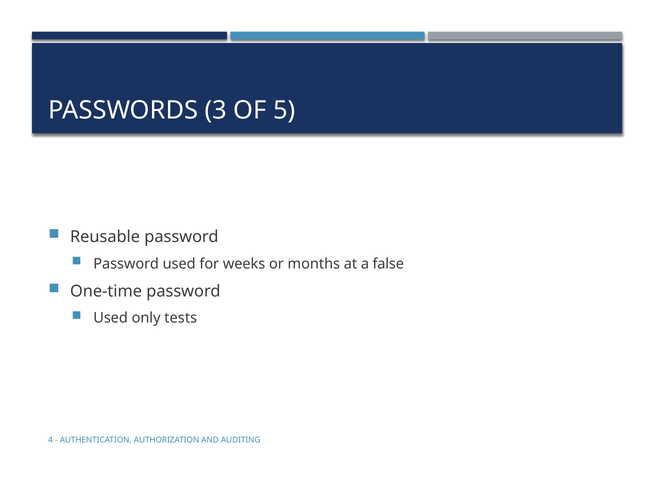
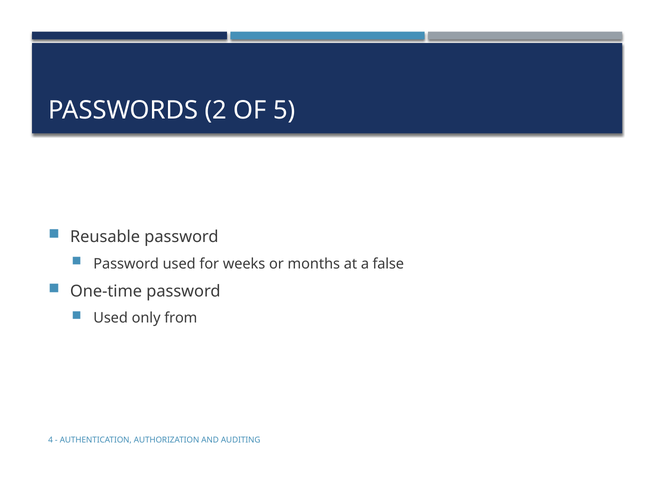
3: 3 -> 2
tests: tests -> from
